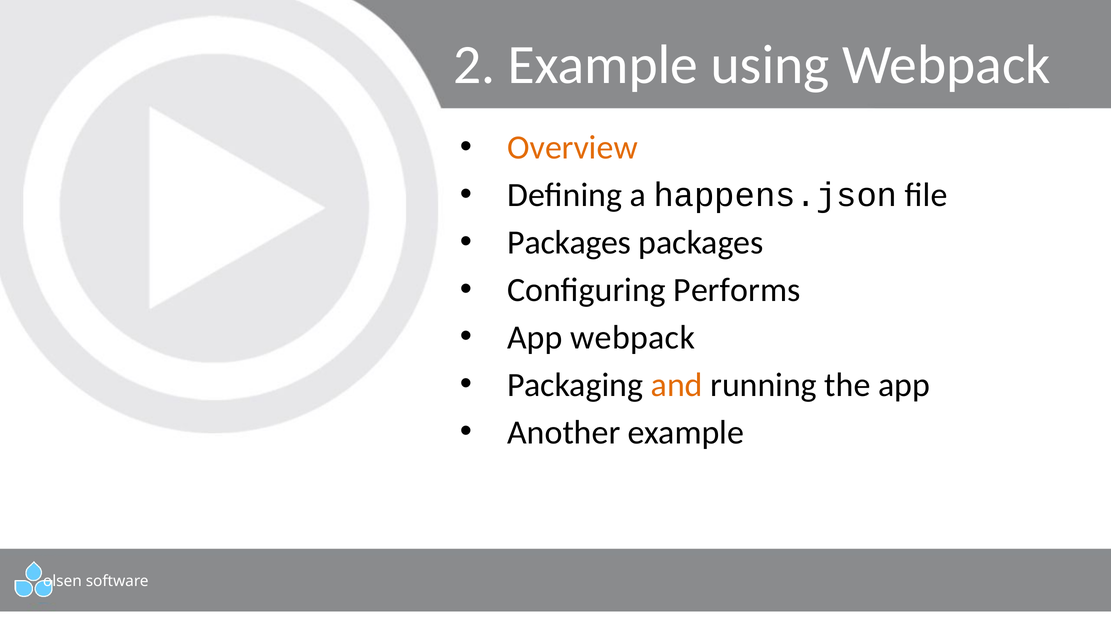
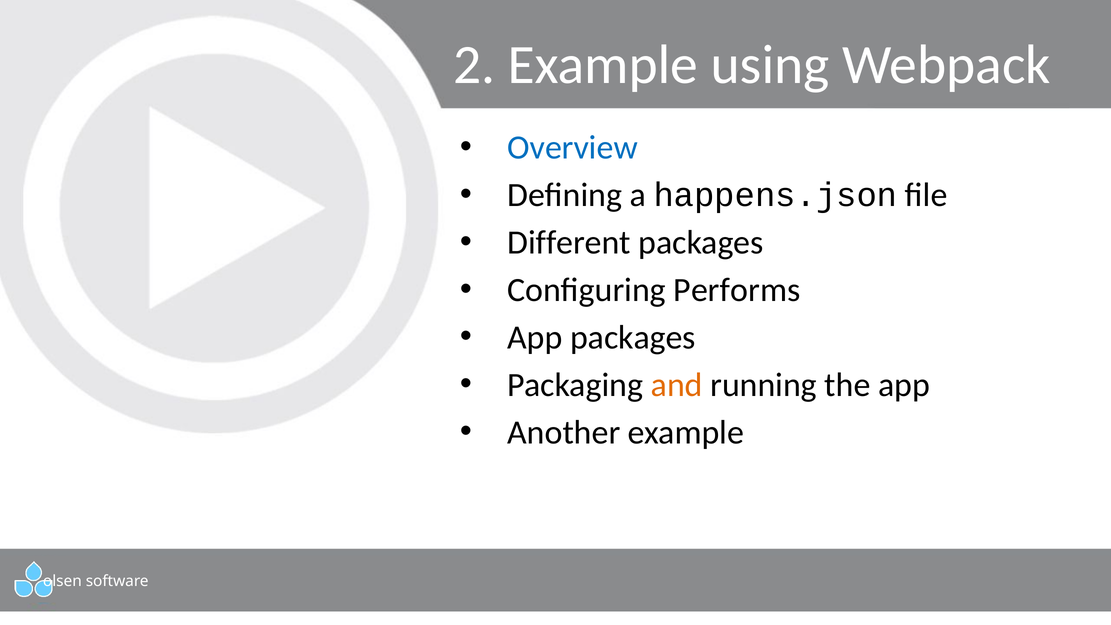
Overview colour: orange -> blue
Packages at (569, 243): Packages -> Different
App webpack: webpack -> packages
